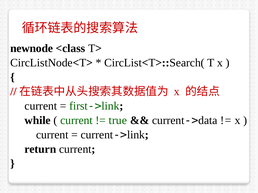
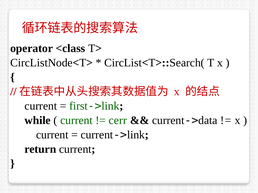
newnode: newnode -> operator
true: true -> cerr
